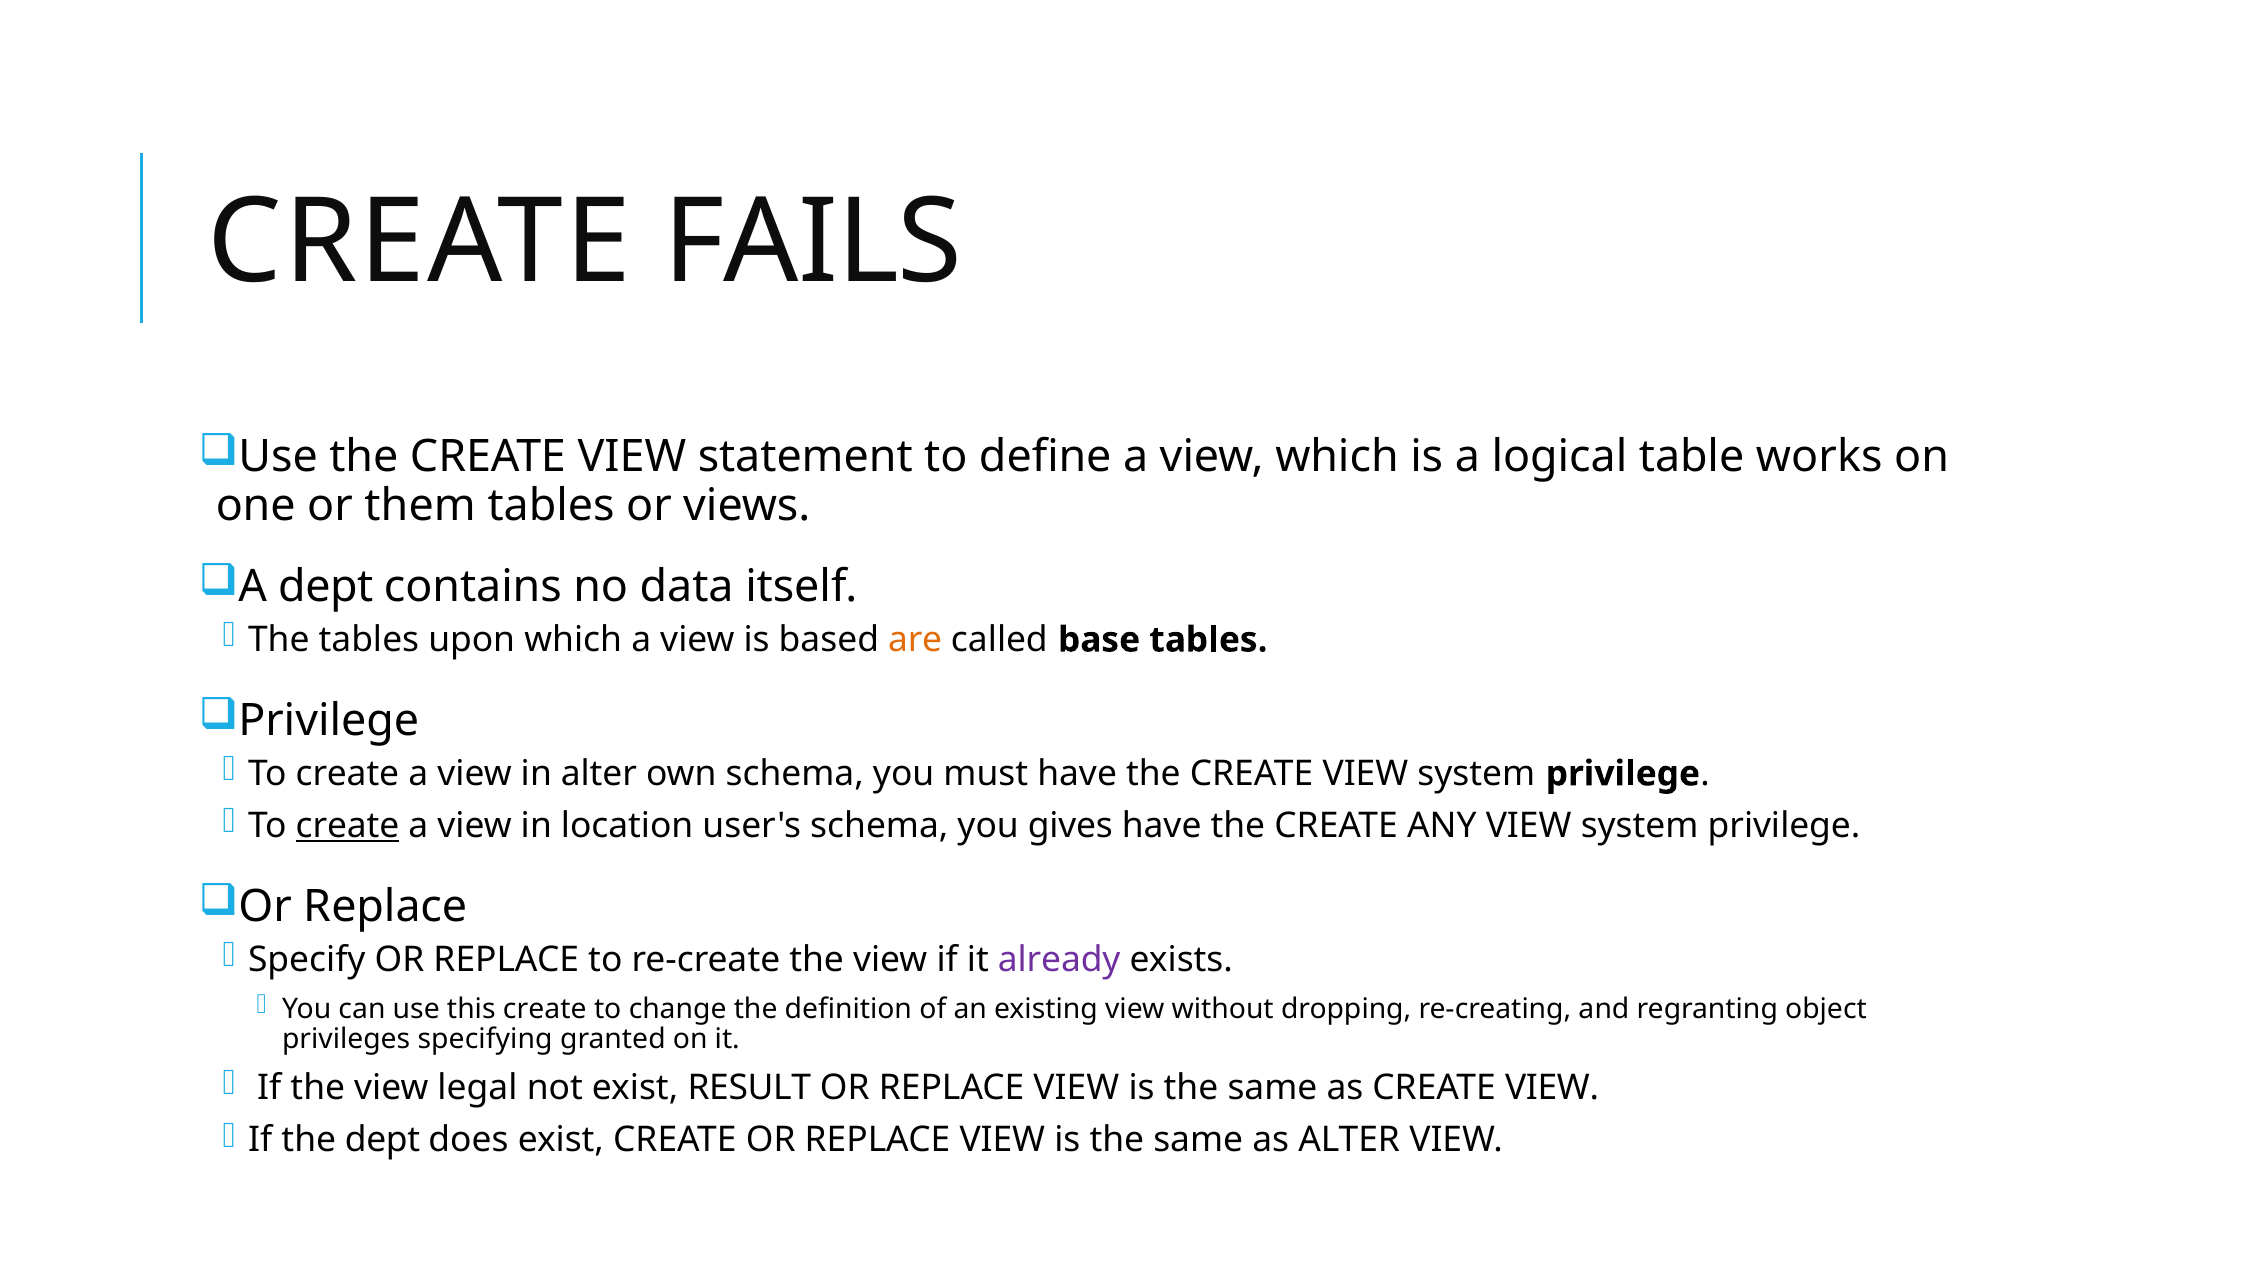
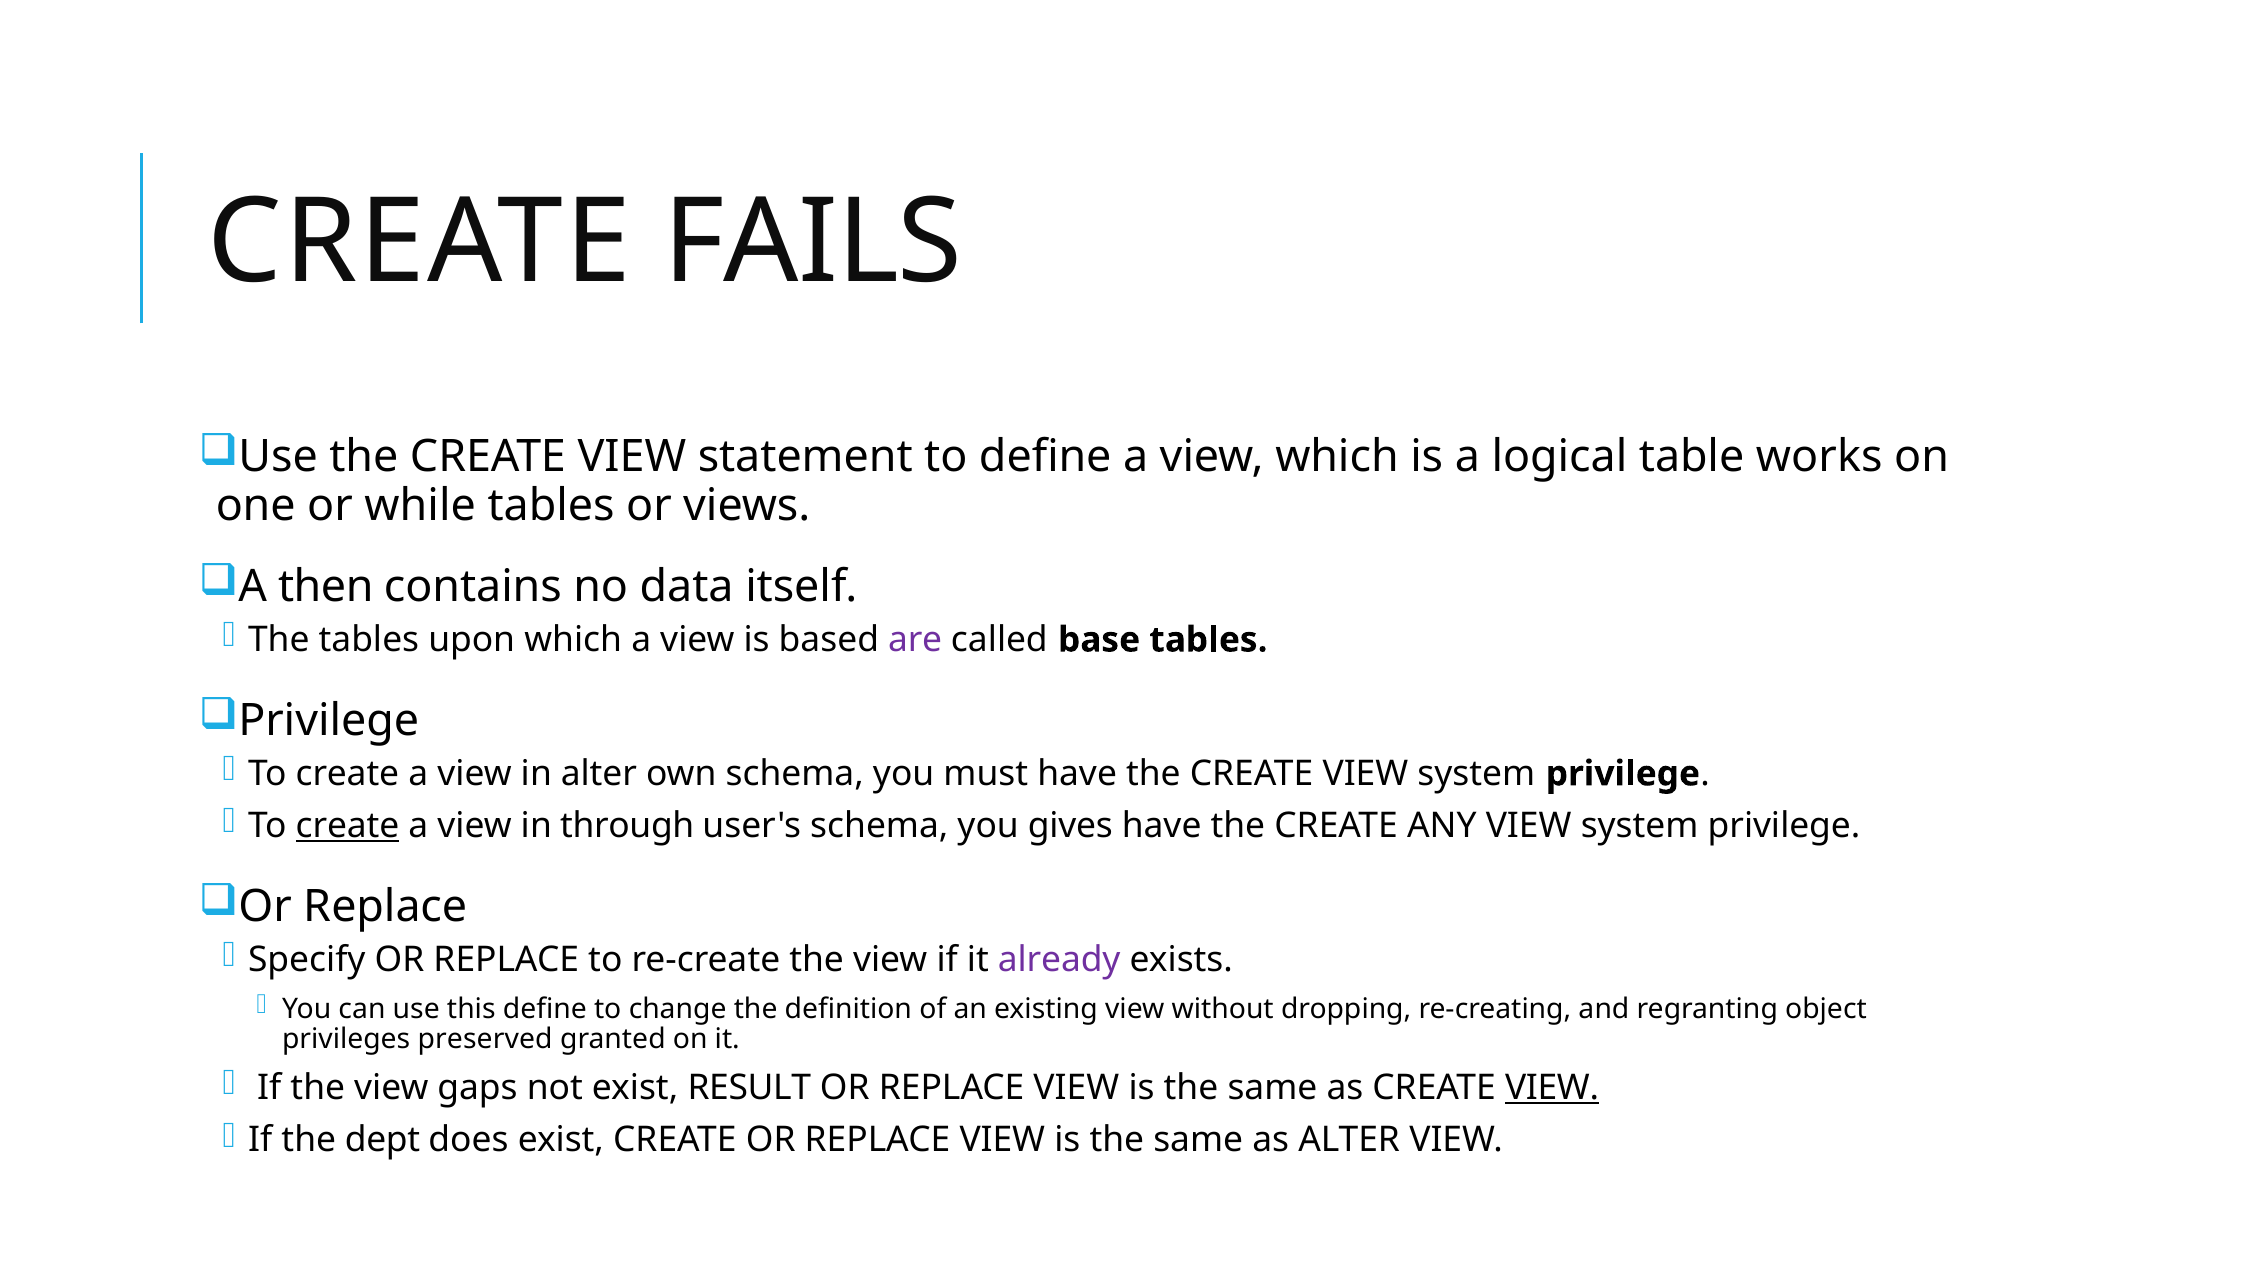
them: them -> while
A dept: dept -> then
are colour: orange -> purple
location: location -> through
this create: create -> define
specifying: specifying -> preserved
legal: legal -> gaps
VIEW at (1552, 1088) underline: none -> present
